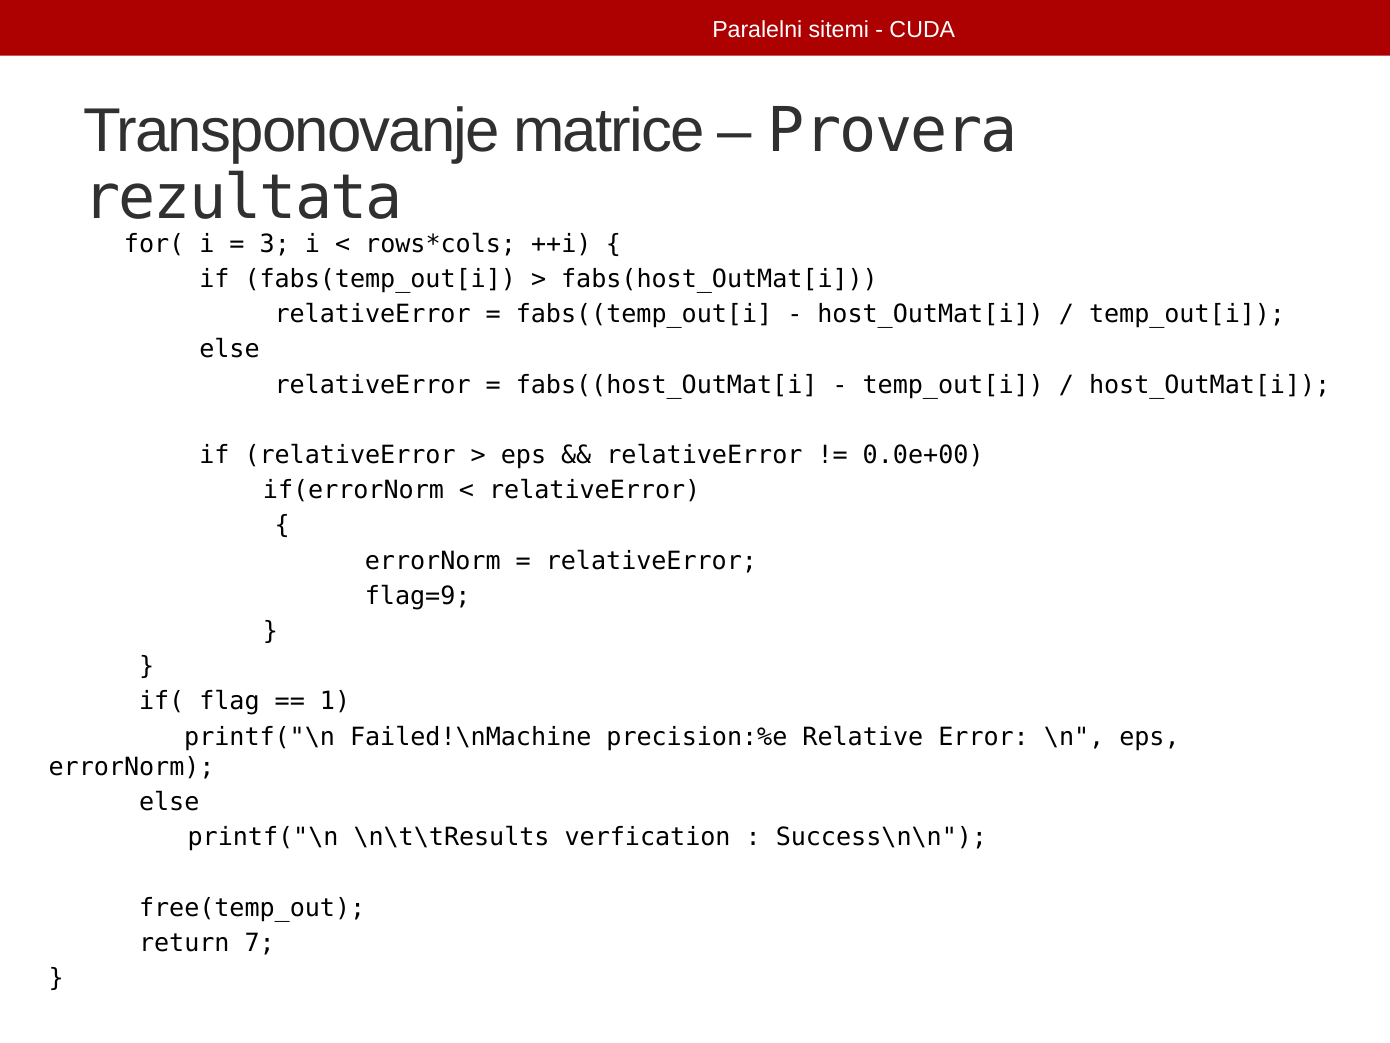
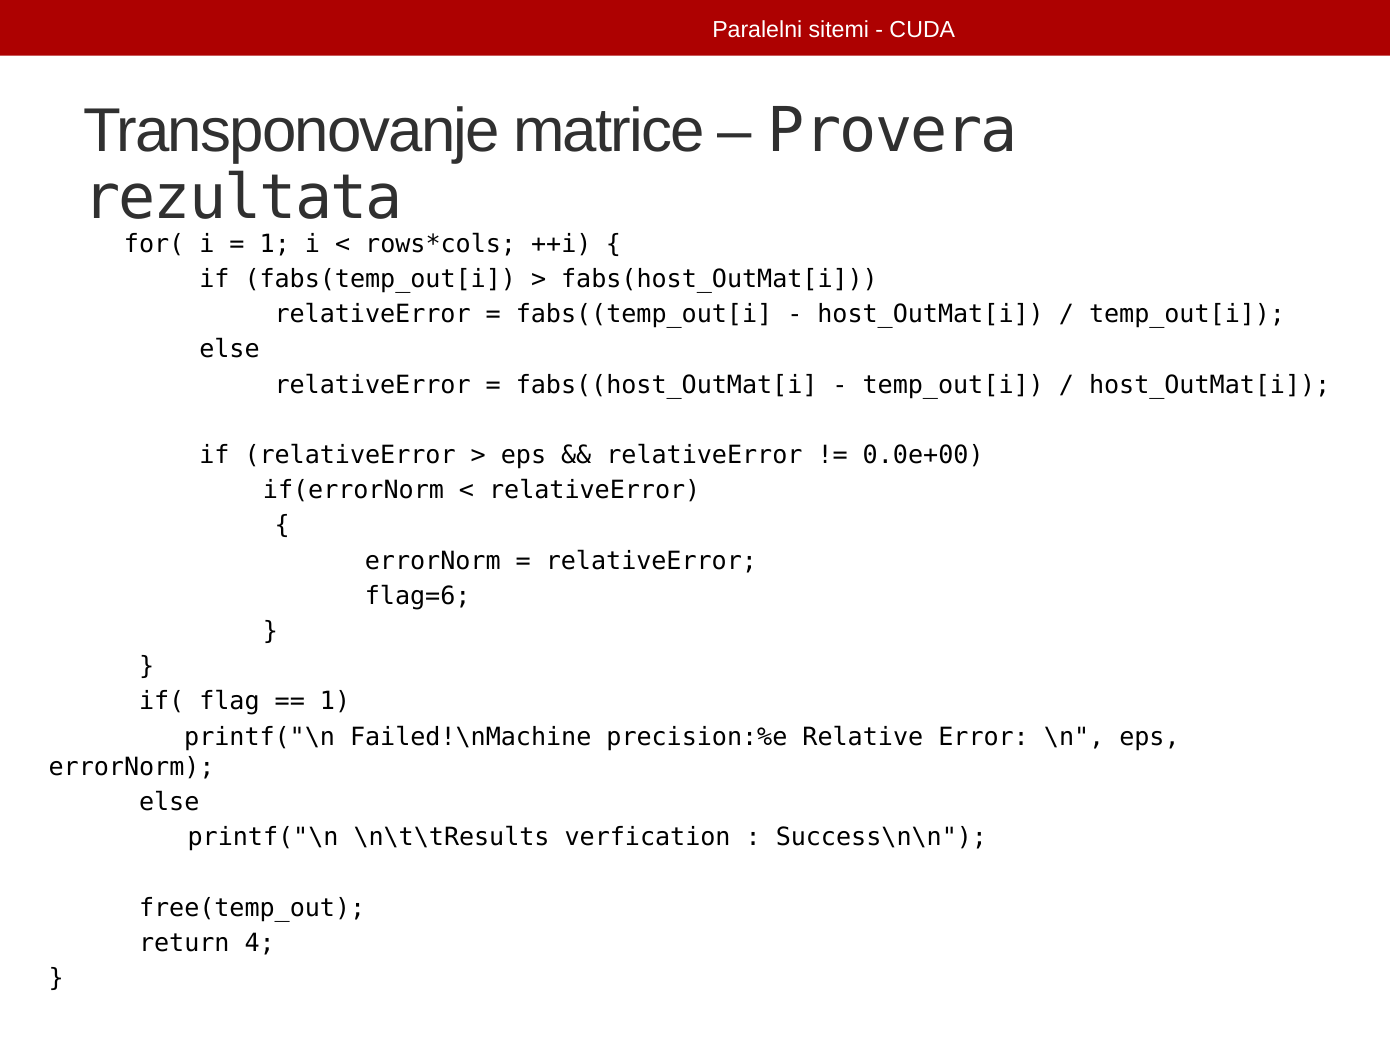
3 at (275, 244): 3 -> 1
flag=9: flag=9 -> flag=6
7: 7 -> 4
